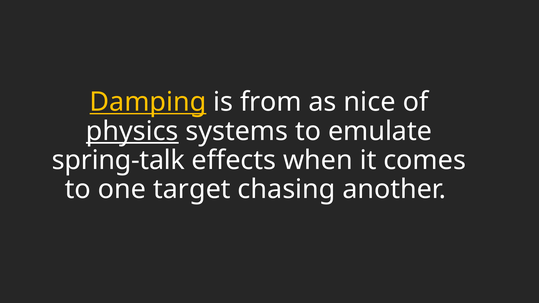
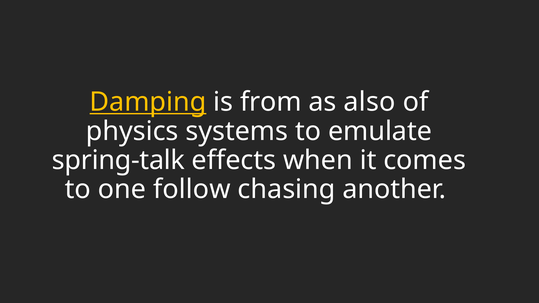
nice: nice -> also
physics underline: present -> none
target: target -> follow
